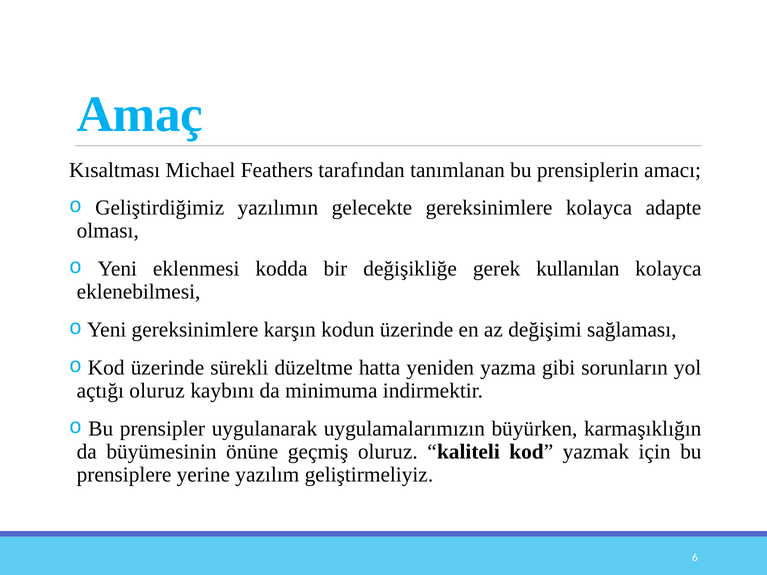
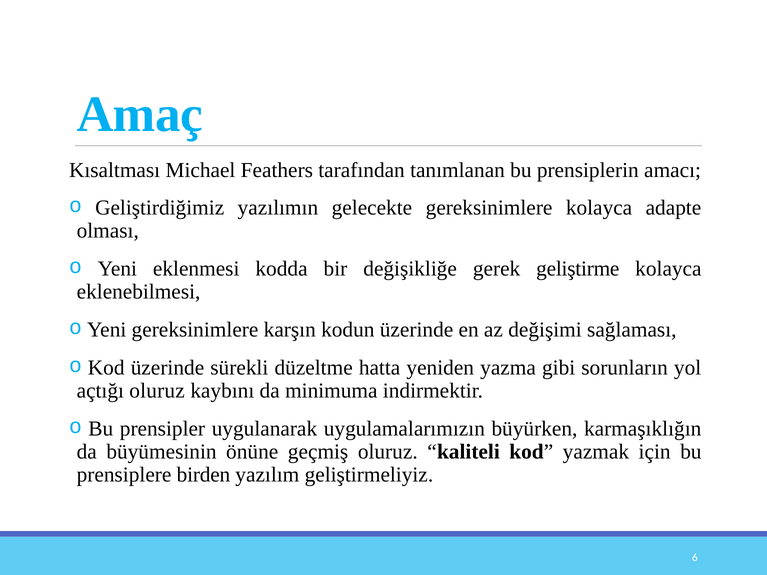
kullanılan: kullanılan -> geliştirme
yerine: yerine -> birden
